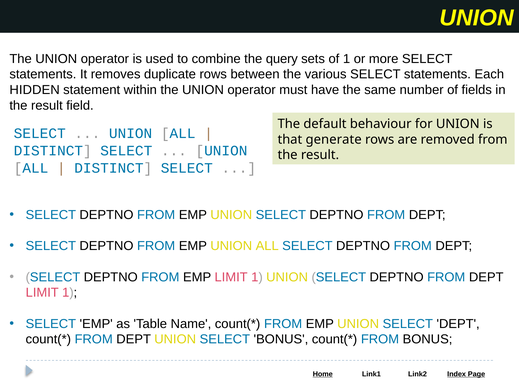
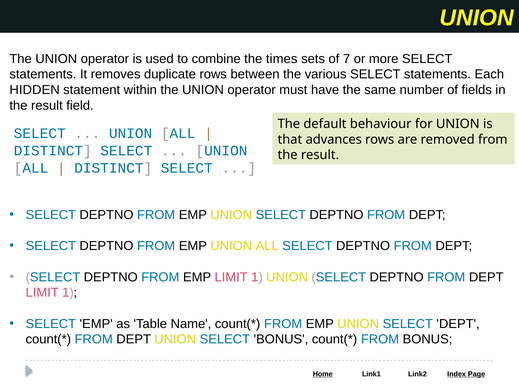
query: query -> times
of 1: 1 -> 7
generate: generate -> advances
